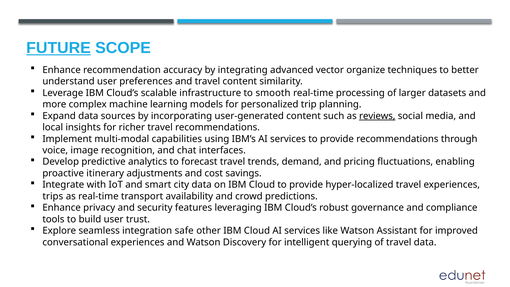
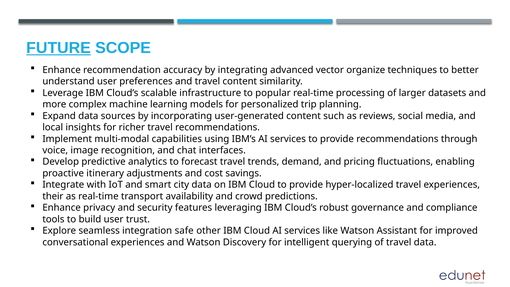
smooth: smooth -> popular
reviews underline: present -> none
trips: trips -> their
